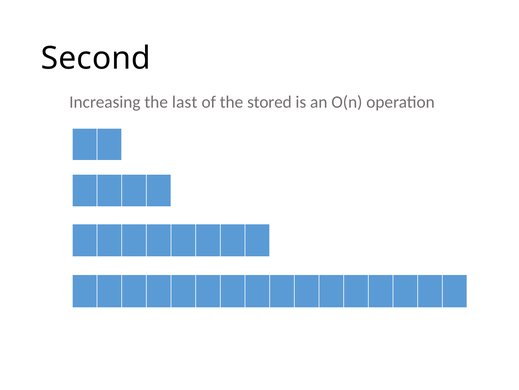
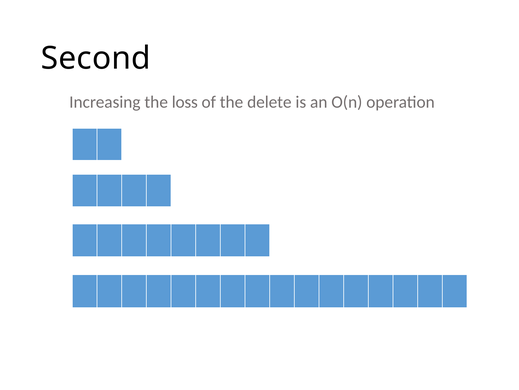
last: last -> loss
stored: stored -> delete
